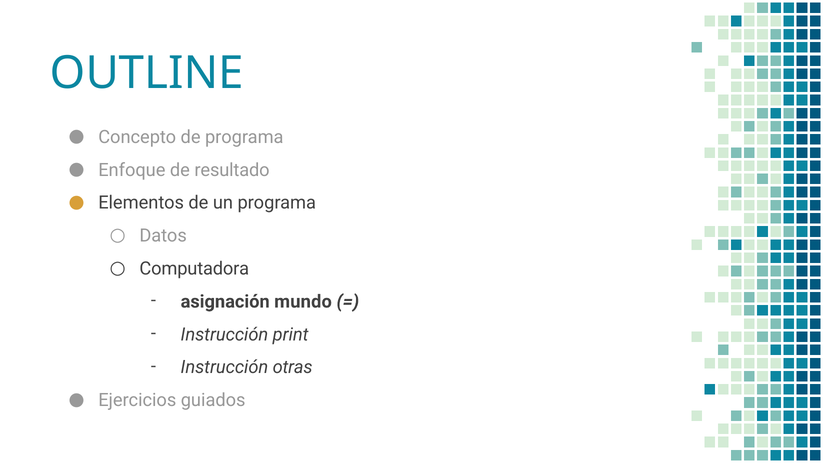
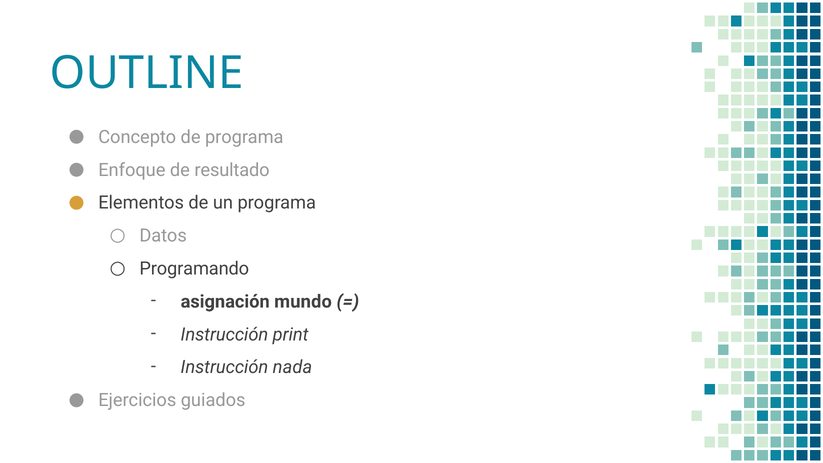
Computadora: Computadora -> Programando
otras: otras -> nada
